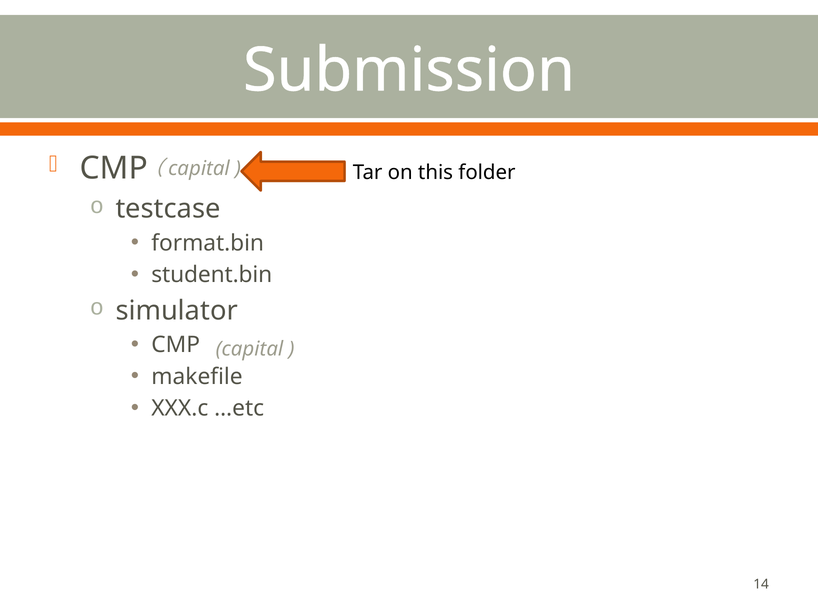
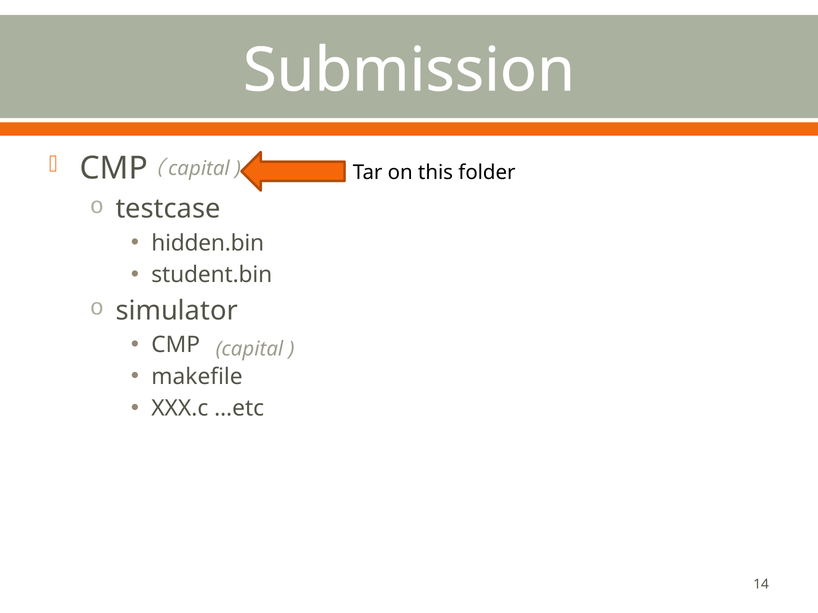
format.bin: format.bin -> hidden.bin
